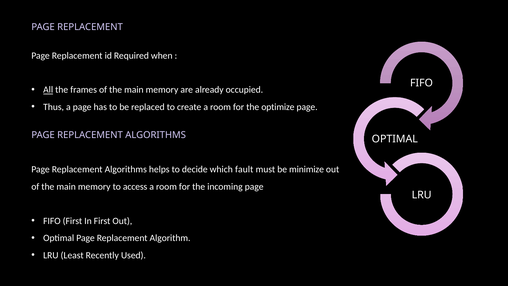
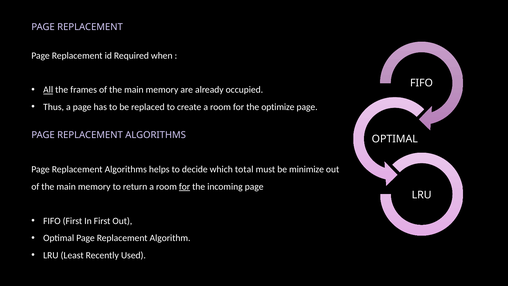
fault: fault -> total
access: access -> return
for at (185, 186) underline: none -> present
